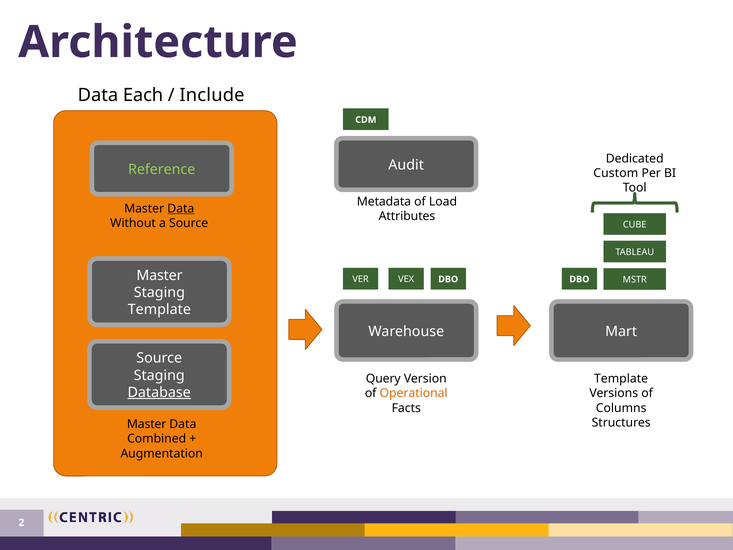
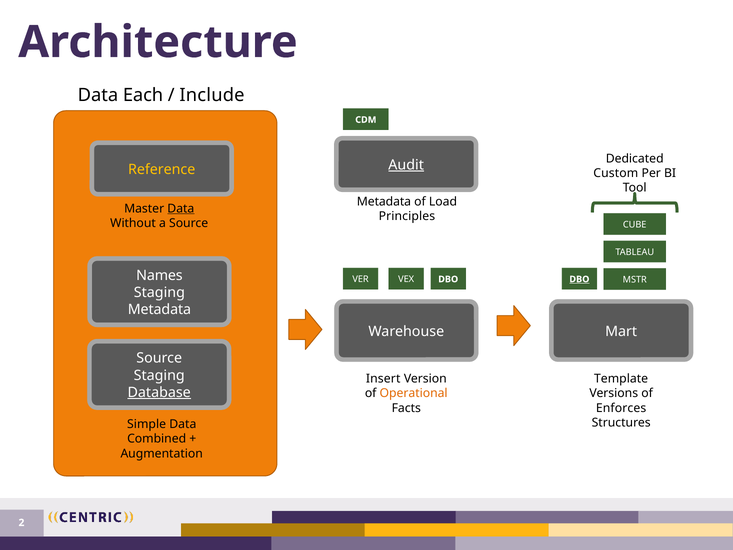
Audit underline: none -> present
Reference colour: light green -> yellow
Attributes: Attributes -> Principles
Master at (159, 275): Master -> Names
DBO at (579, 279) underline: none -> present
Template at (159, 310): Template -> Metadata
Query: Query -> Insert
Columns: Columns -> Enforces
Master at (147, 424): Master -> Simple
